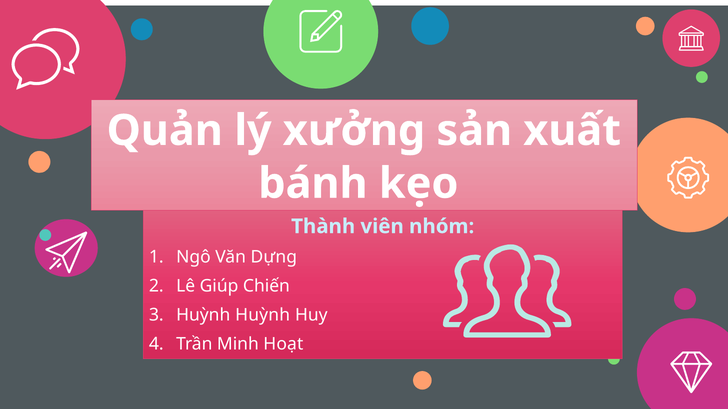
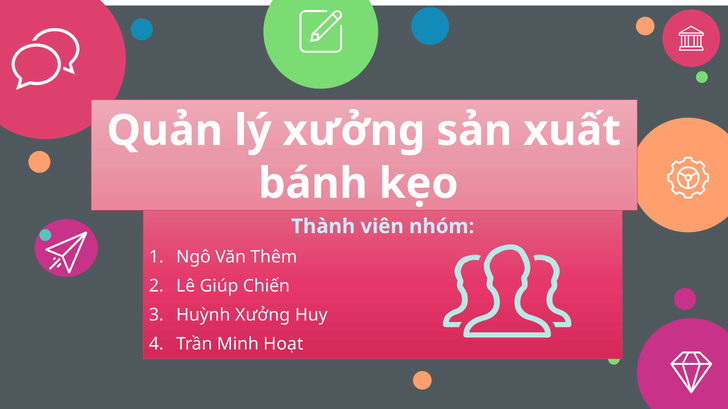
Dựng: Dựng -> Thêm
Huỳnh Huỳnh: Huỳnh -> Xưởng
